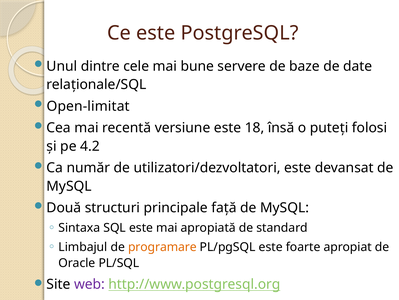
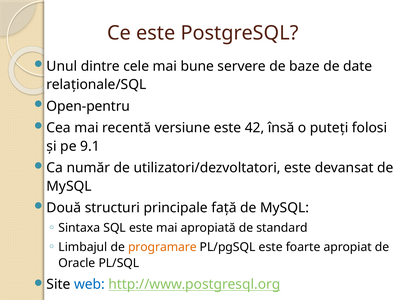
Open-limitat: Open-limitat -> Open-pentru
18: 18 -> 42
4.2: 4.2 -> 9.1
web colour: purple -> blue
